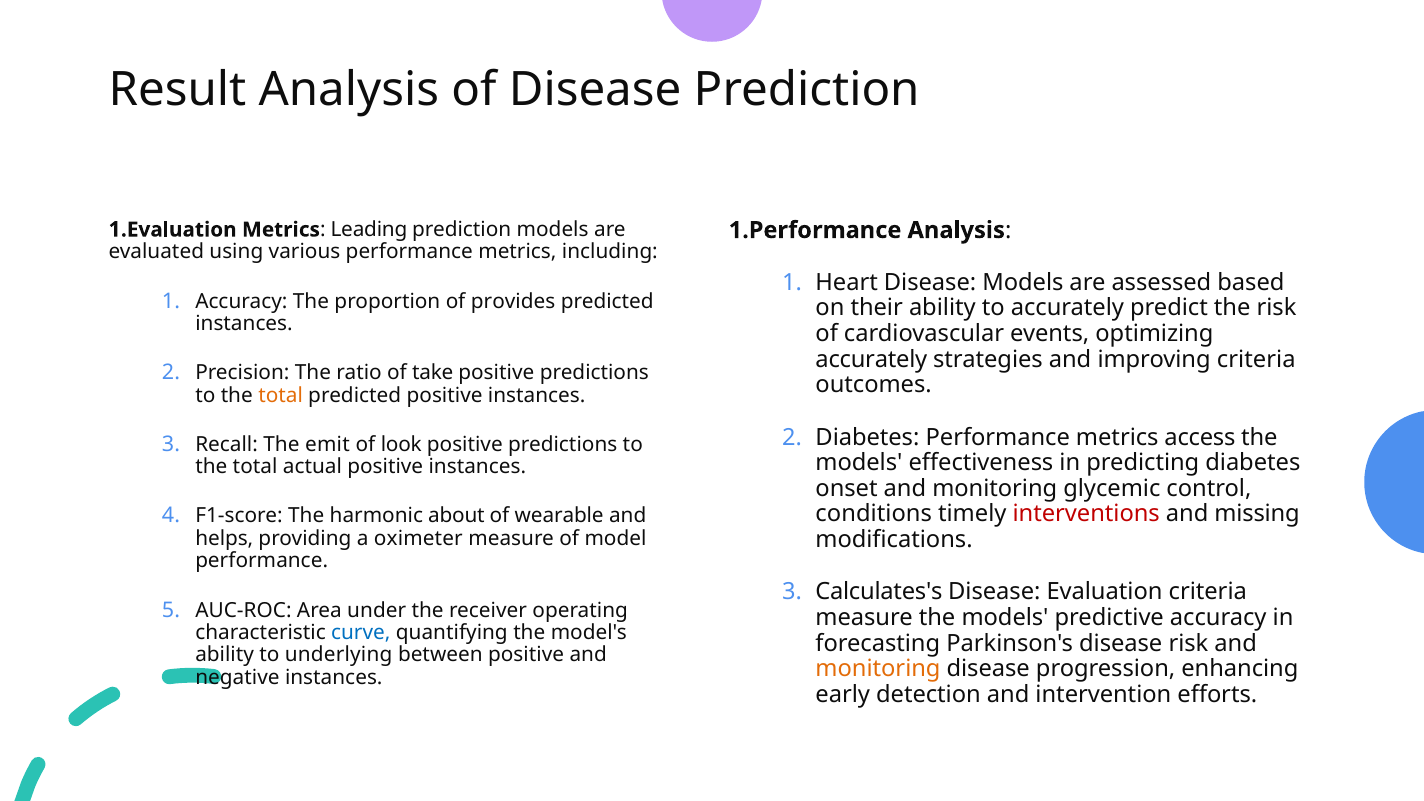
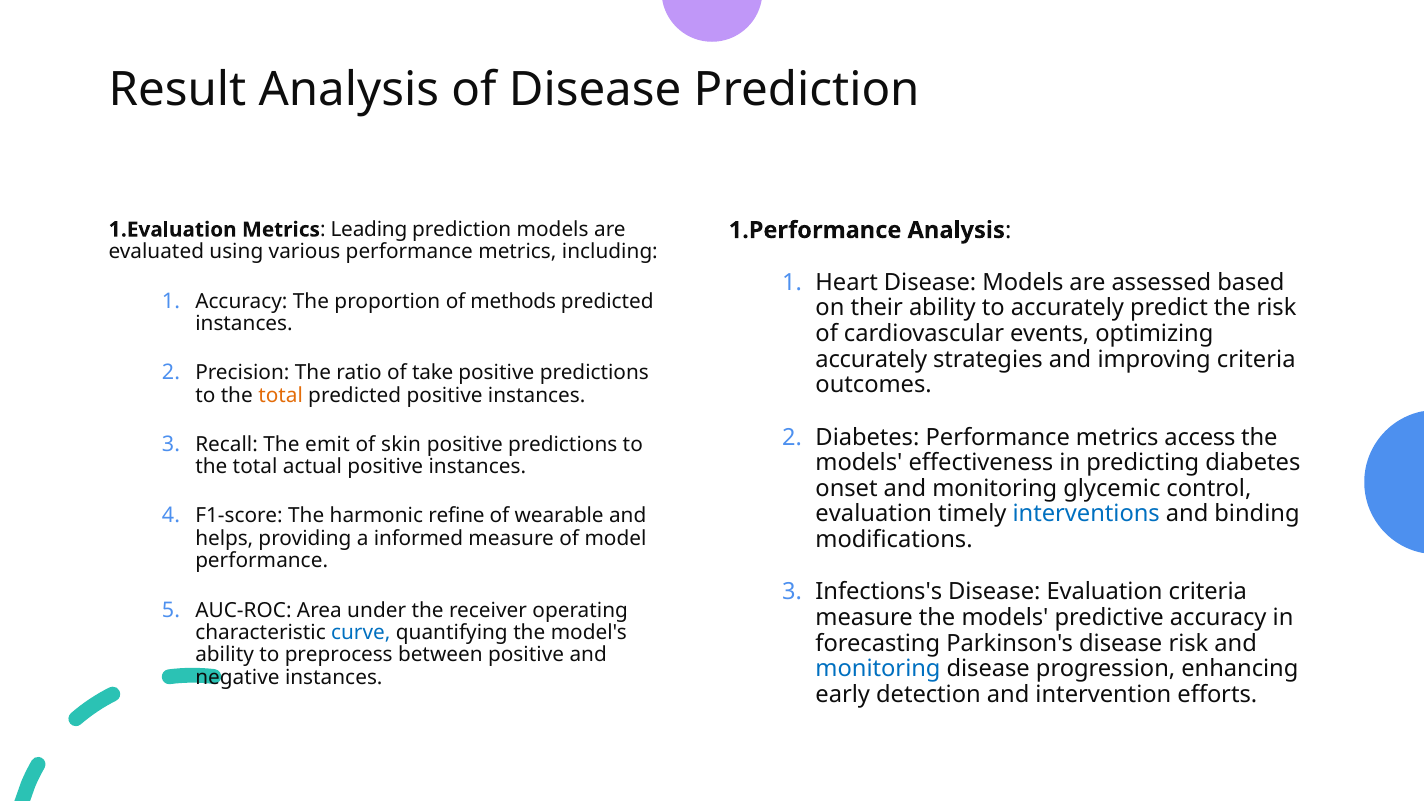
provides: provides -> methods
look: look -> skin
conditions at (874, 514): conditions -> evaluation
interventions colour: red -> blue
missing: missing -> binding
about: about -> refine
oximeter: oximeter -> informed
Calculates's: Calculates's -> Infections's
underlying: underlying -> preprocess
monitoring at (878, 669) colour: orange -> blue
